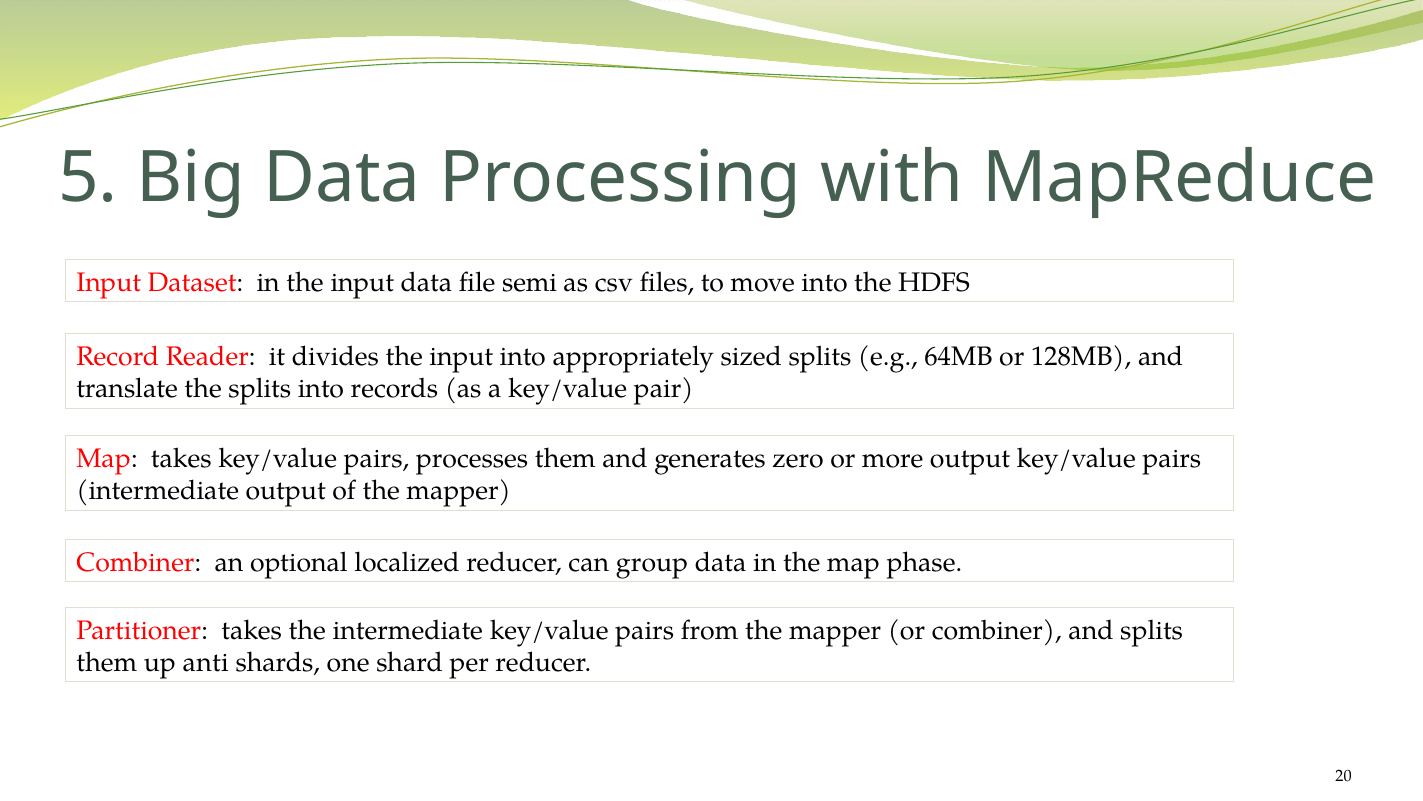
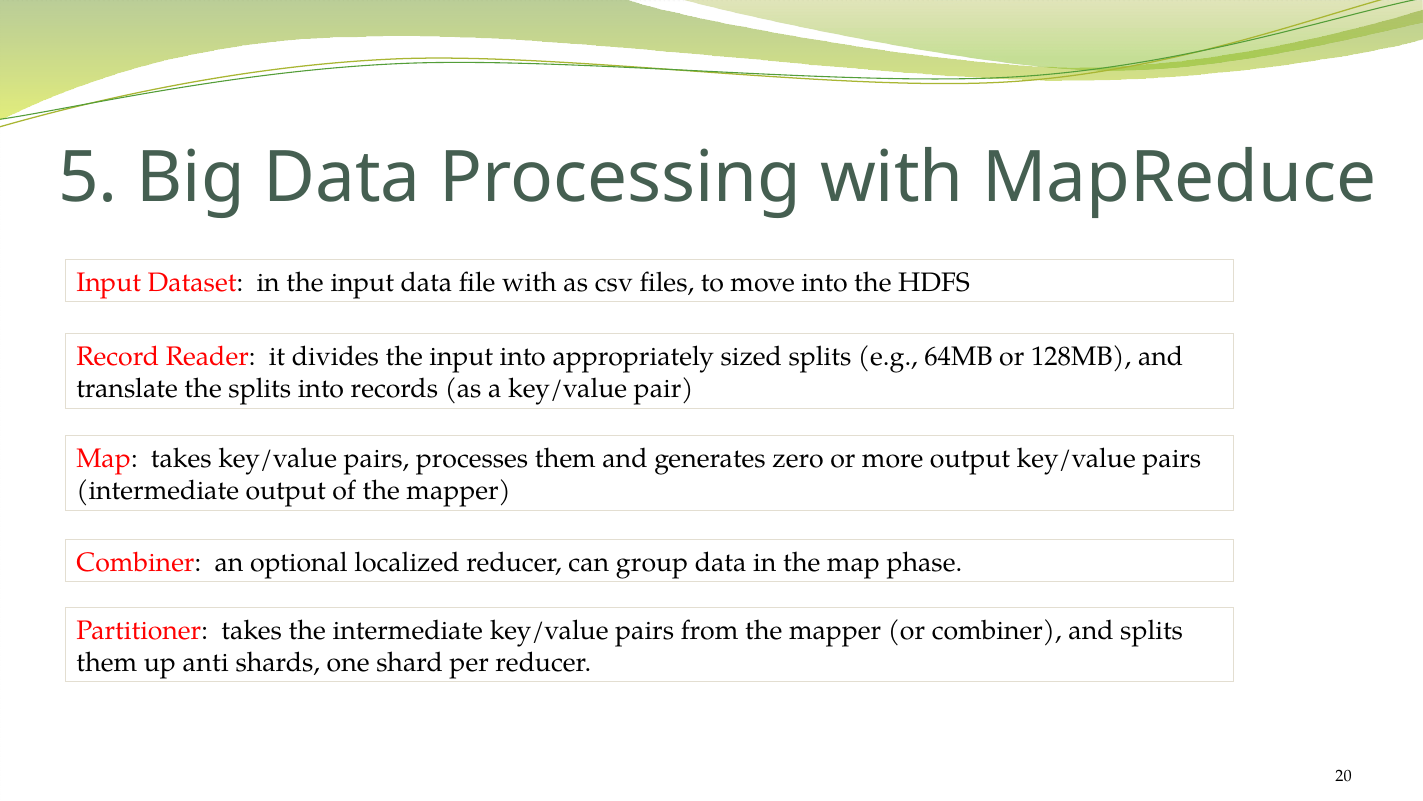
file semi: semi -> with
